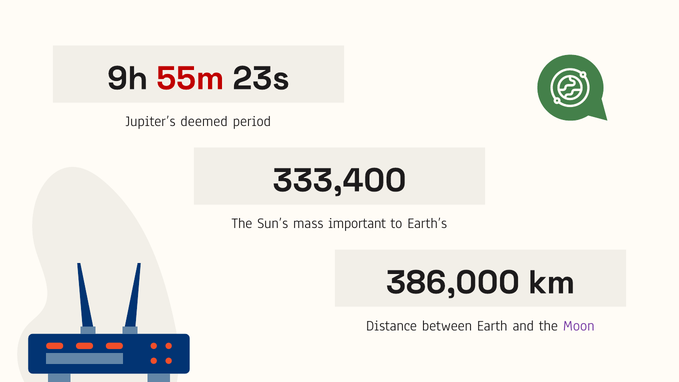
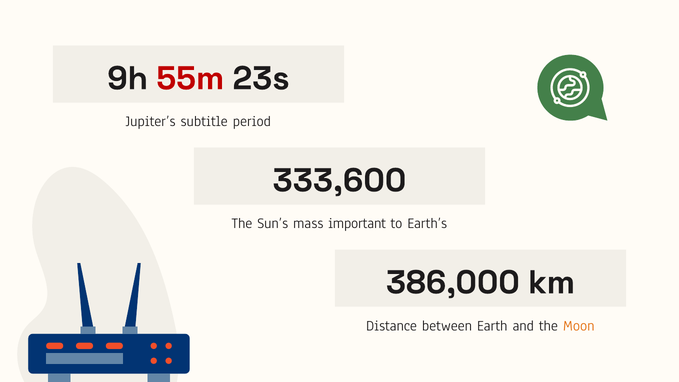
deemed: deemed -> subtitle
333,400: 333,400 -> 333,600
Moon colour: purple -> orange
